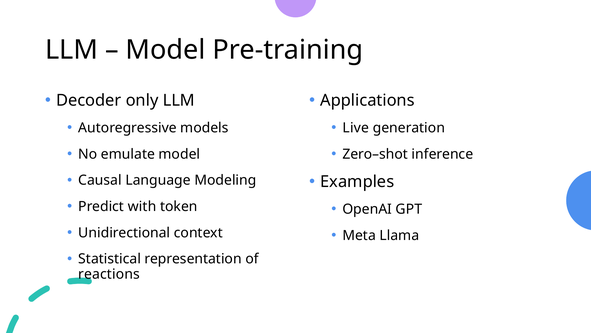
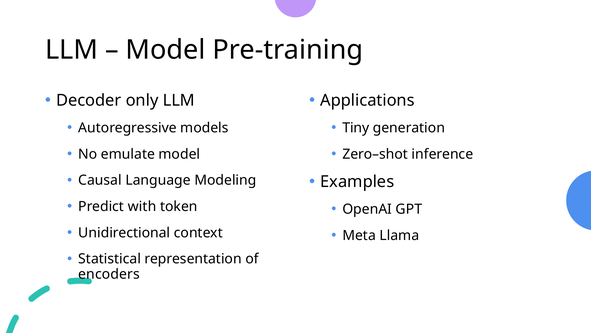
Live: Live -> Tiny
reactions: reactions -> encoders
